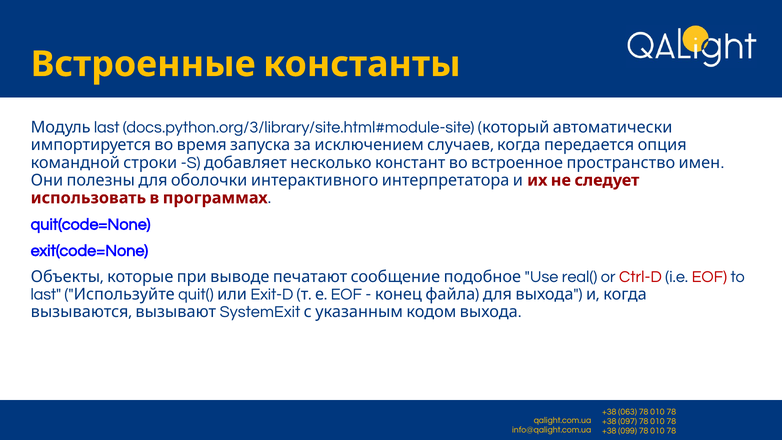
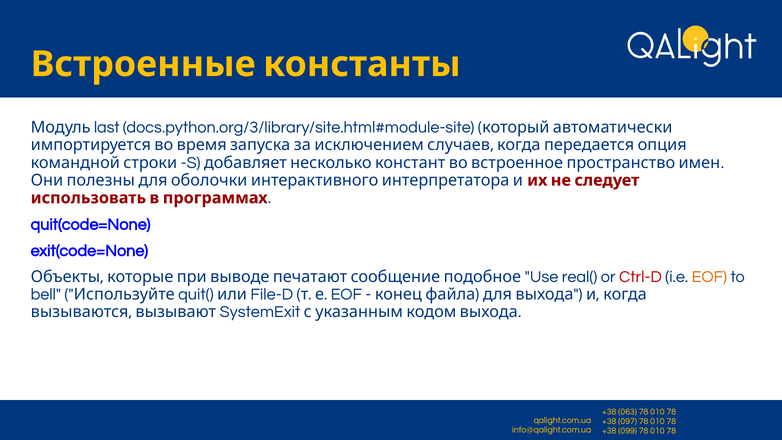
EOF at (709, 277) colour: red -> orange
last at (46, 294): last -> bell
Exit-D: Exit-D -> File-D
